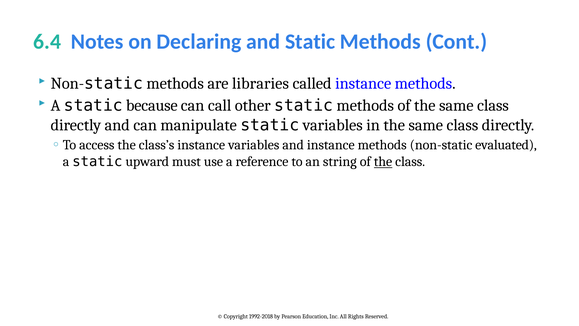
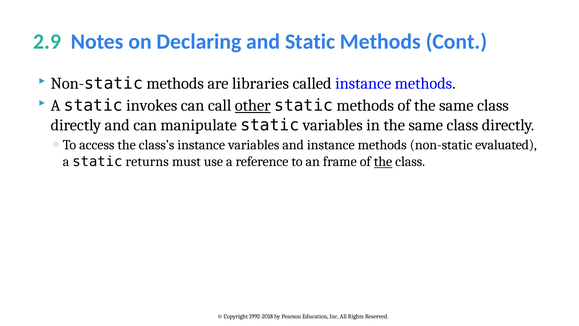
6.4: 6.4 -> 2.9
because: because -> invokes
other underline: none -> present
upward: upward -> returns
string: string -> frame
